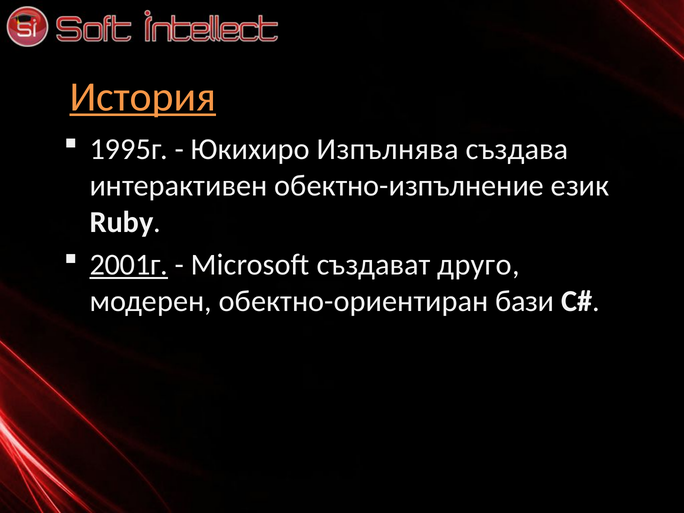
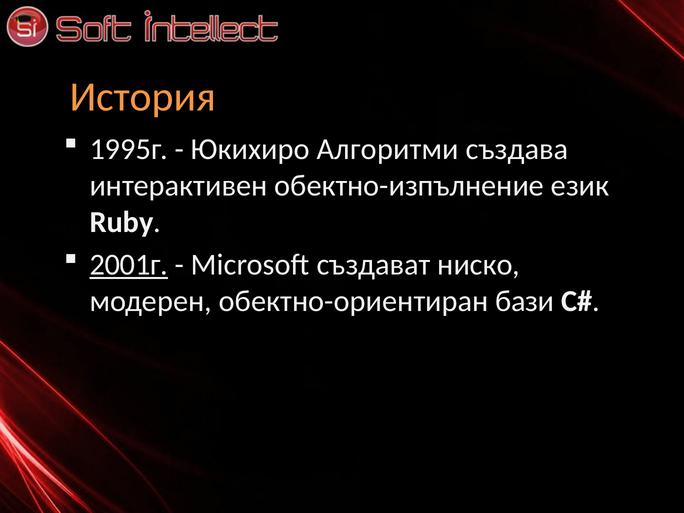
История underline: present -> none
Изпълнява: Изпълнява -> Алгоритми
друго: друго -> ниско
